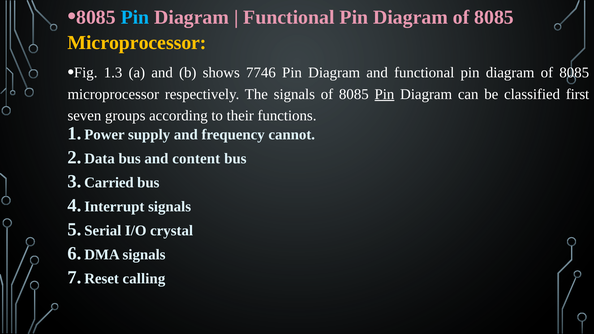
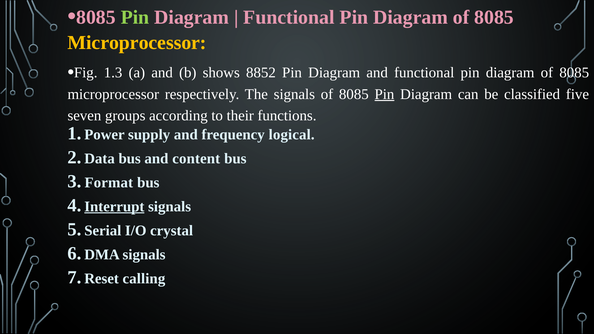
Pin at (135, 17) colour: light blue -> light green
7746: 7746 -> 8852
first: first -> five
cannot: cannot -> logical
Carried: Carried -> Format
Interrupt underline: none -> present
